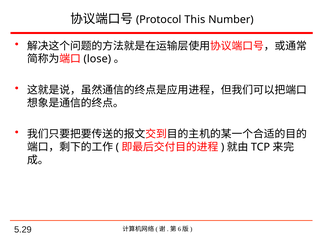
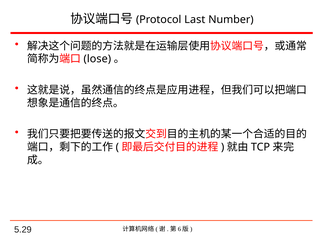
This: This -> Last
